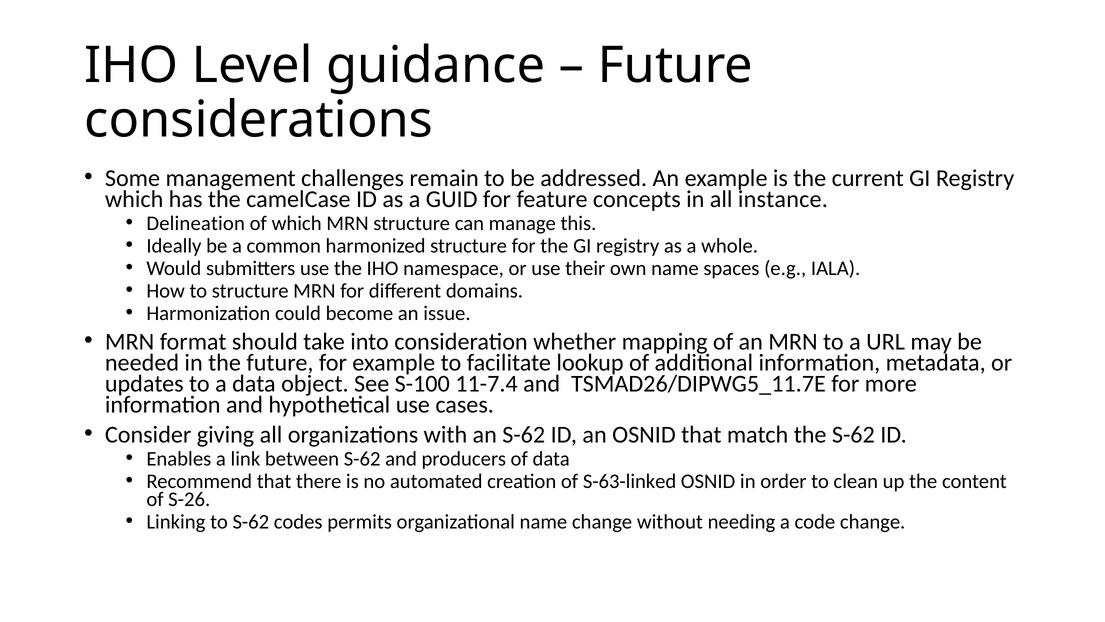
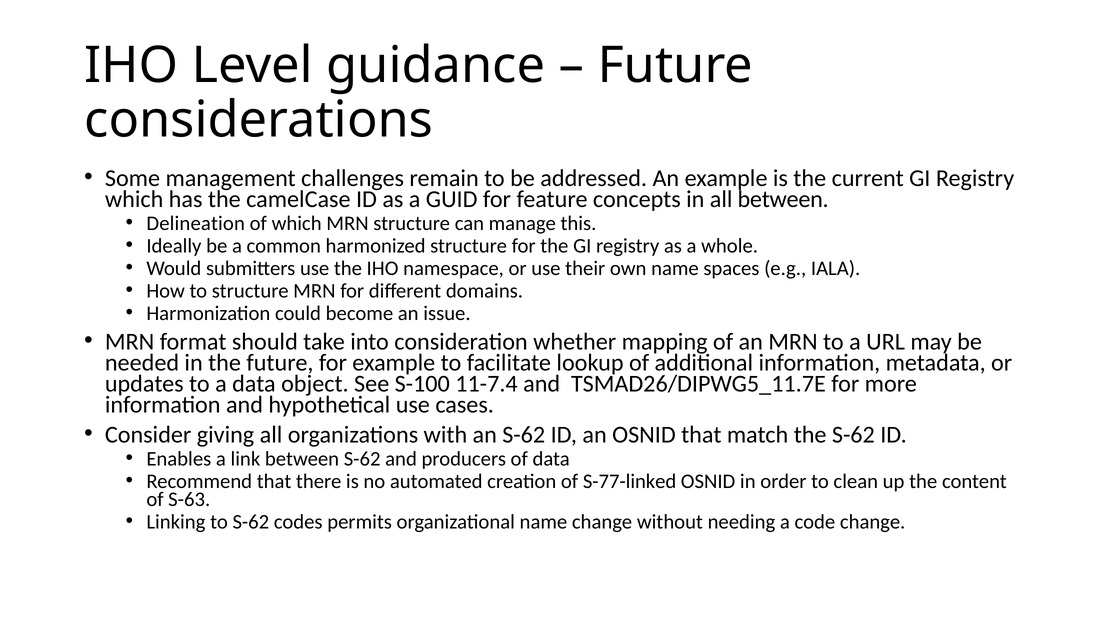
all instance: instance -> between
S-63-linked: S-63-linked -> S-77-linked
S-26: S-26 -> S-63
